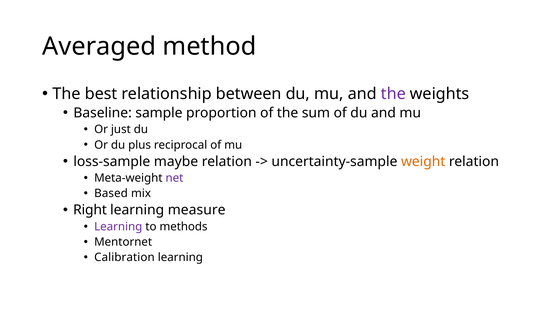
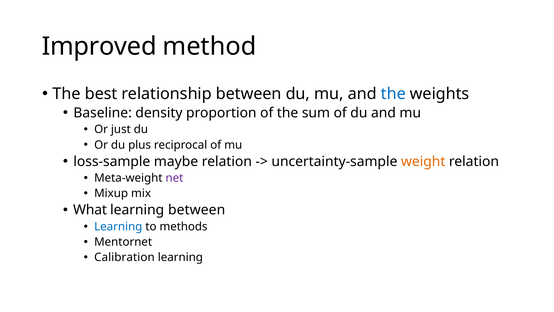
Averaged: Averaged -> Improved
the at (393, 94) colour: purple -> blue
sample: sample -> density
Based: Based -> Mixup
Right: Right -> What
learning measure: measure -> between
Learning at (118, 226) colour: purple -> blue
